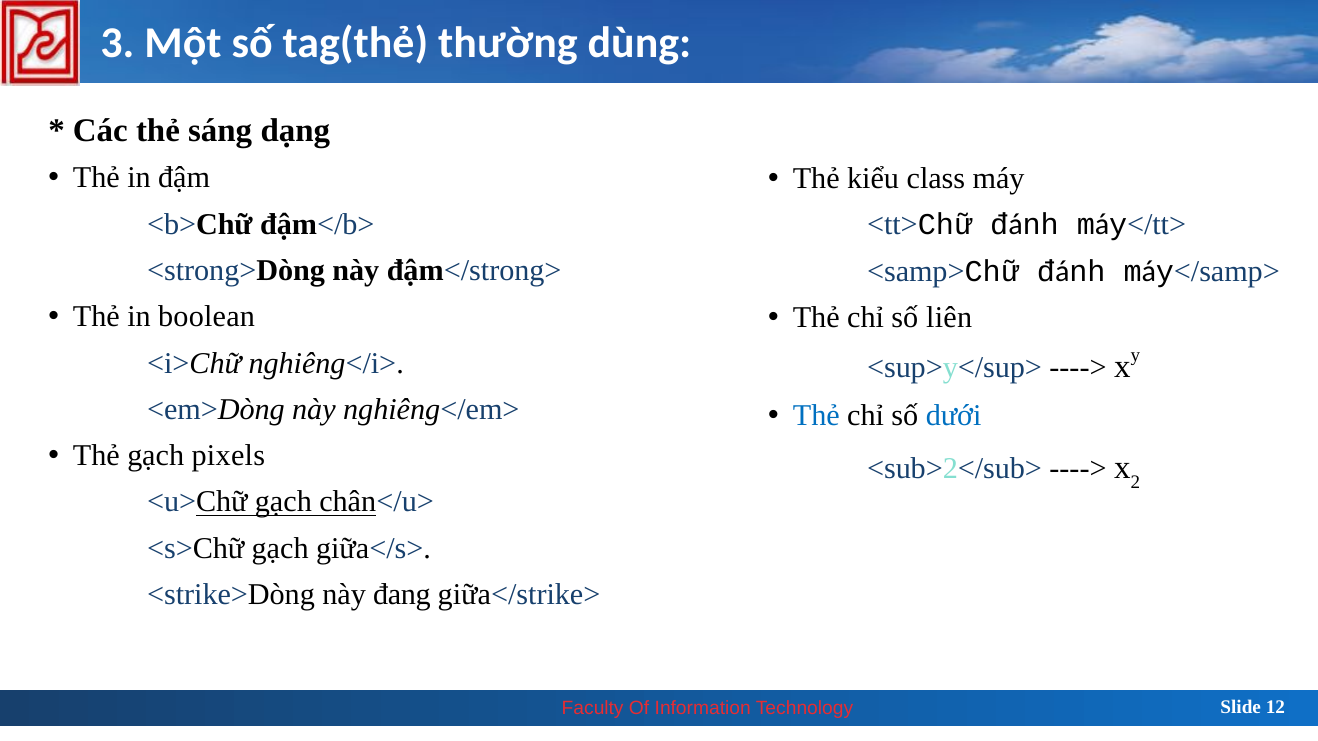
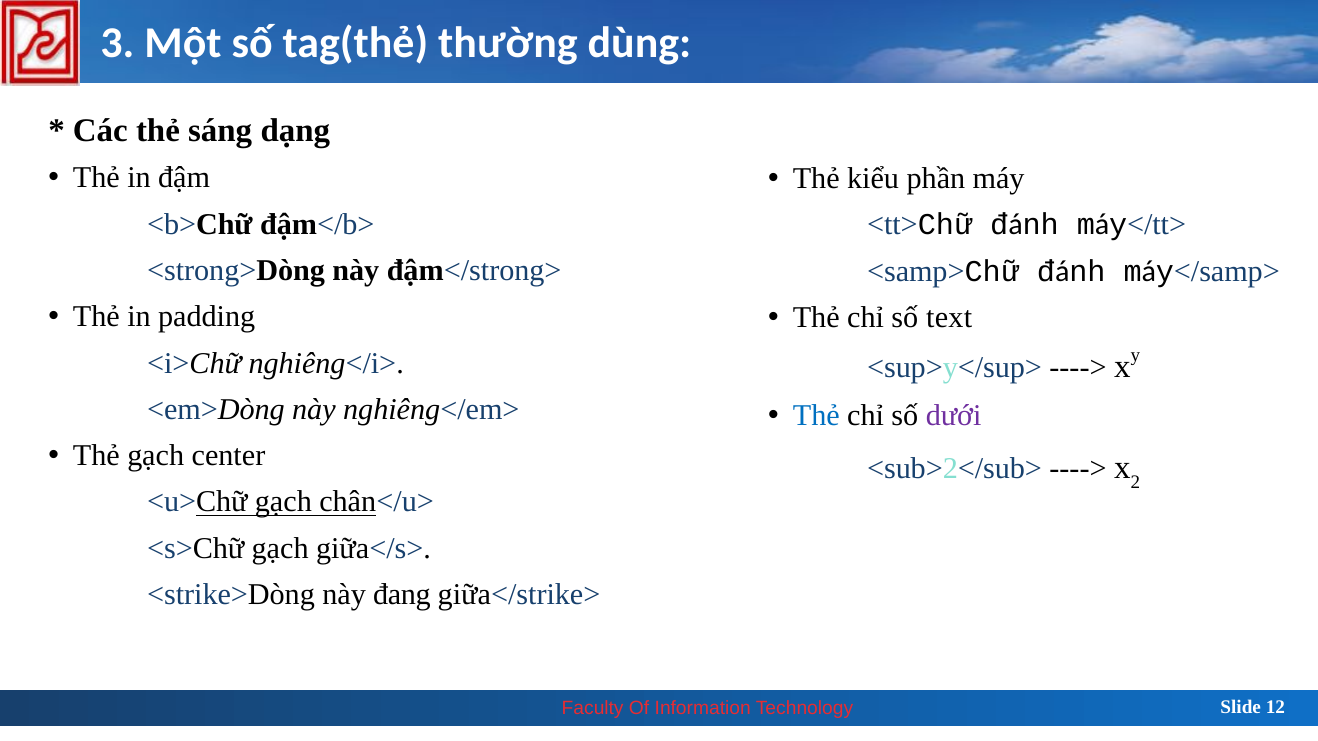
class: class -> phần
boolean: boolean -> padding
liên: liên -> text
dưới colour: blue -> purple
pixels: pixels -> center
